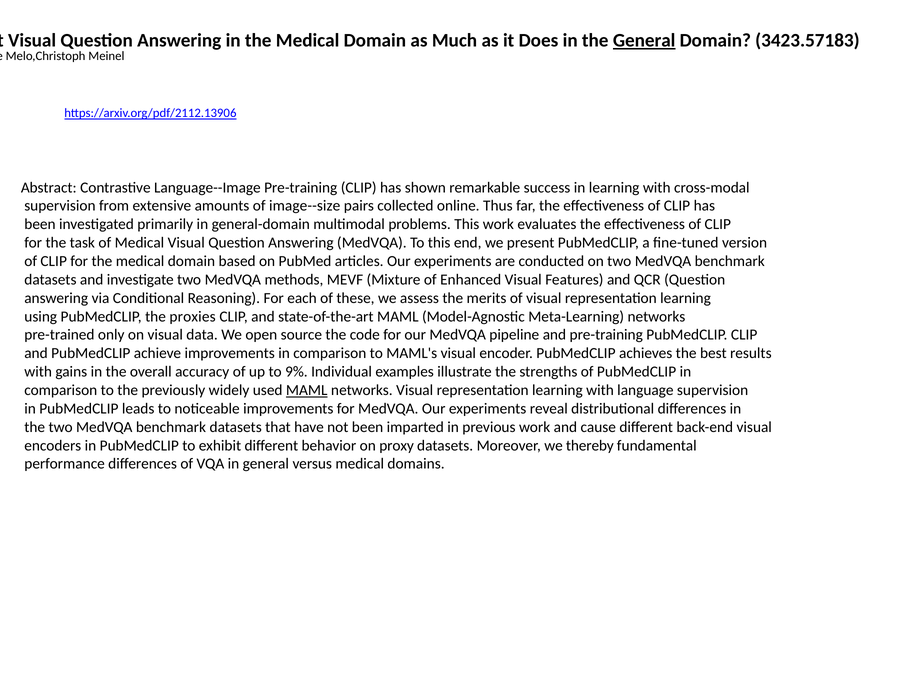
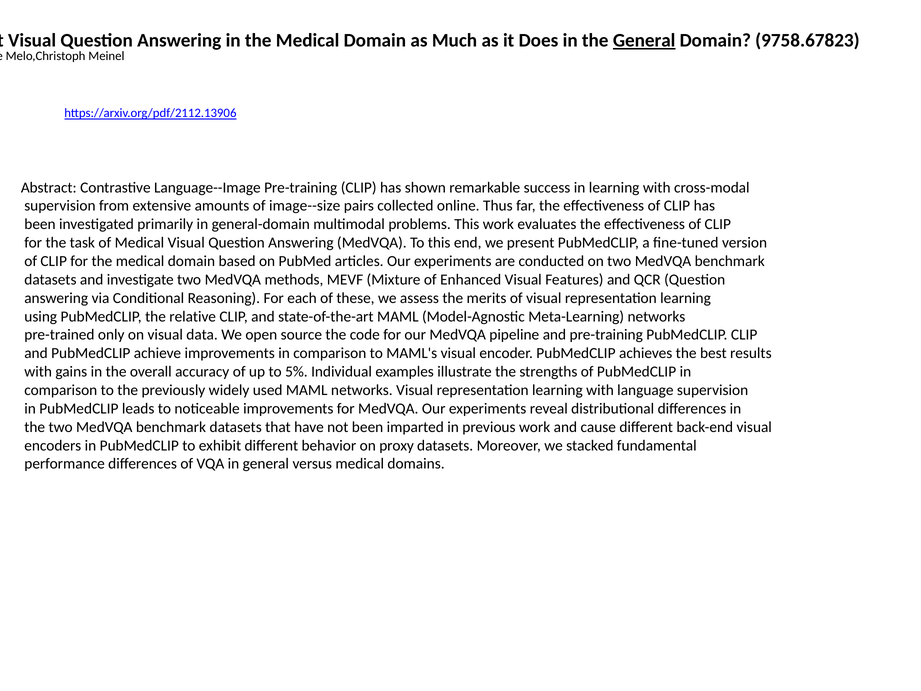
3423.57183: 3423.57183 -> 9758.67823
proxies: proxies -> relative
9%: 9% -> 5%
MAML at (307, 390) underline: present -> none
thereby: thereby -> stacked
